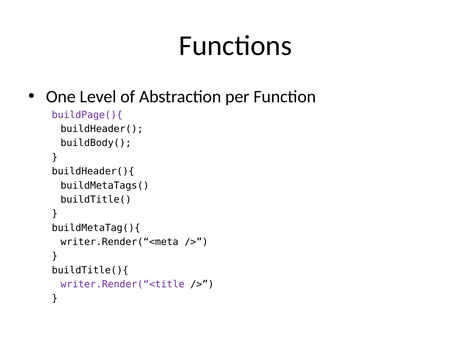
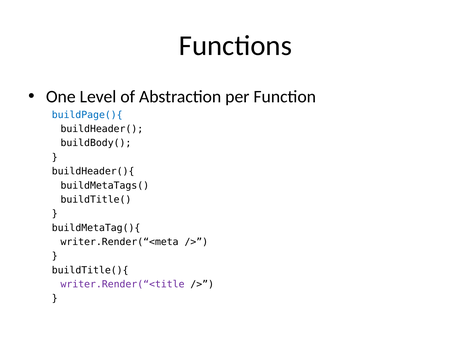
buildPage(){ colour: purple -> blue
